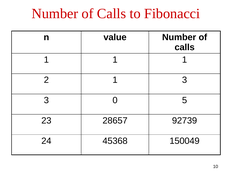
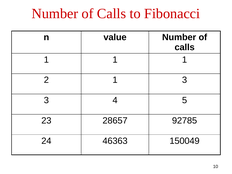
0: 0 -> 4
92739: 92739 -> 92785
45368: 45368 -> 46363
